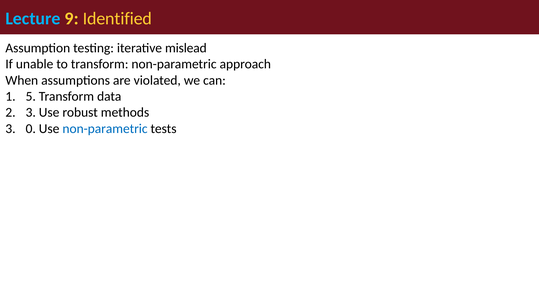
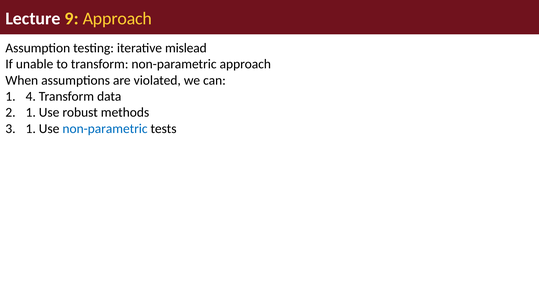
Lecture colour: light blue -> white
9 Identified: Identified -> Approach
5: 5 -> 4
2 3: 3 -> 1
3 0: 0 -> 1
